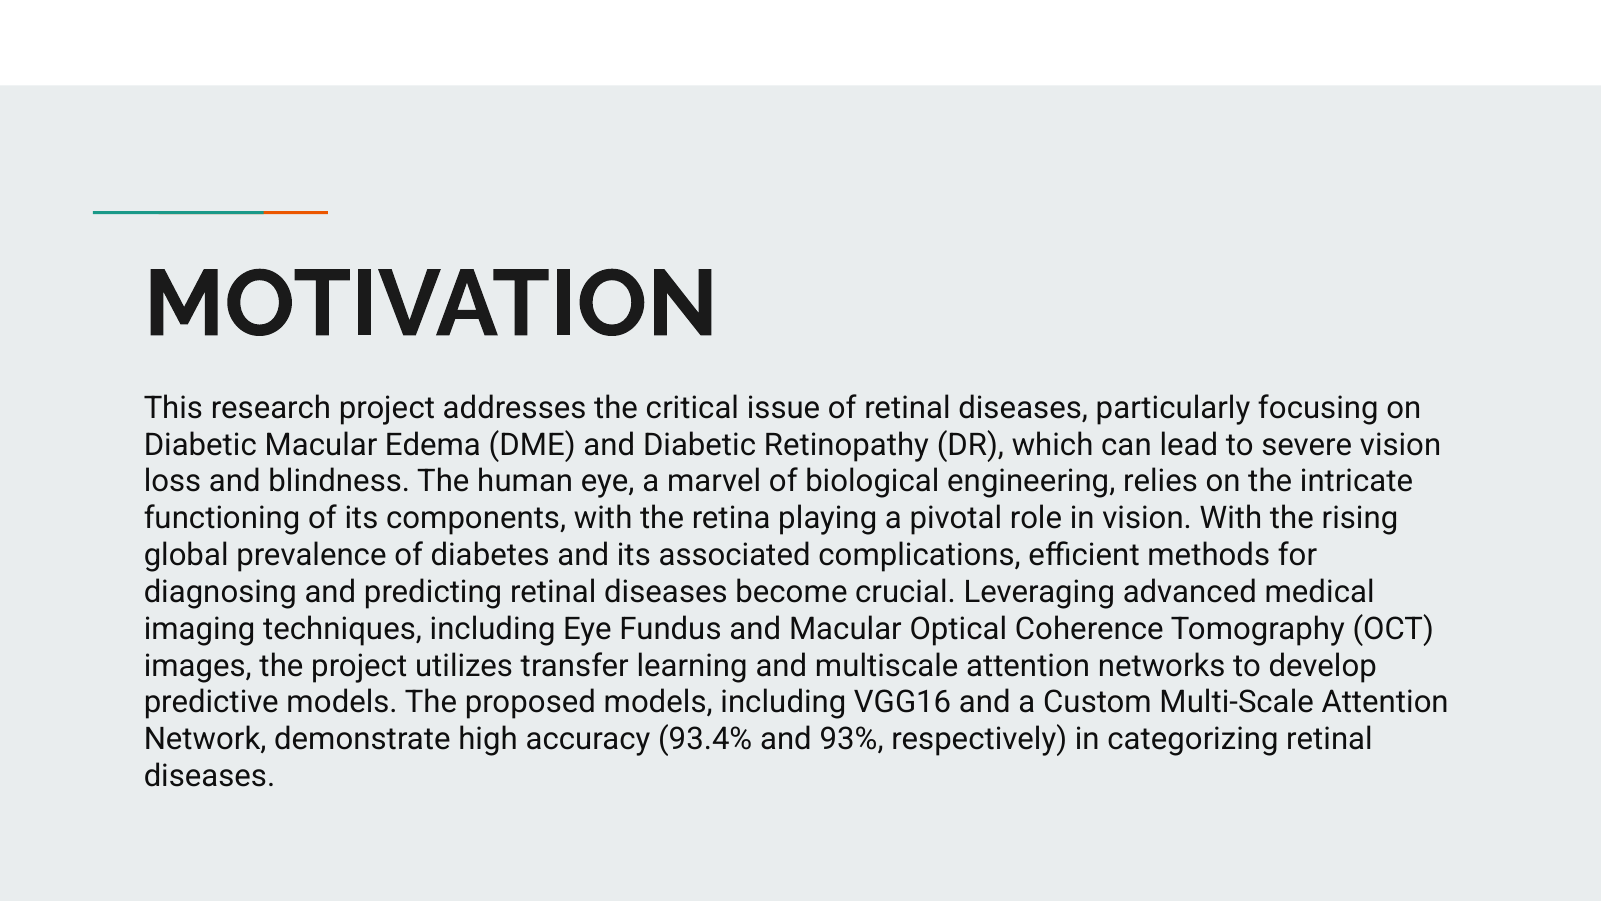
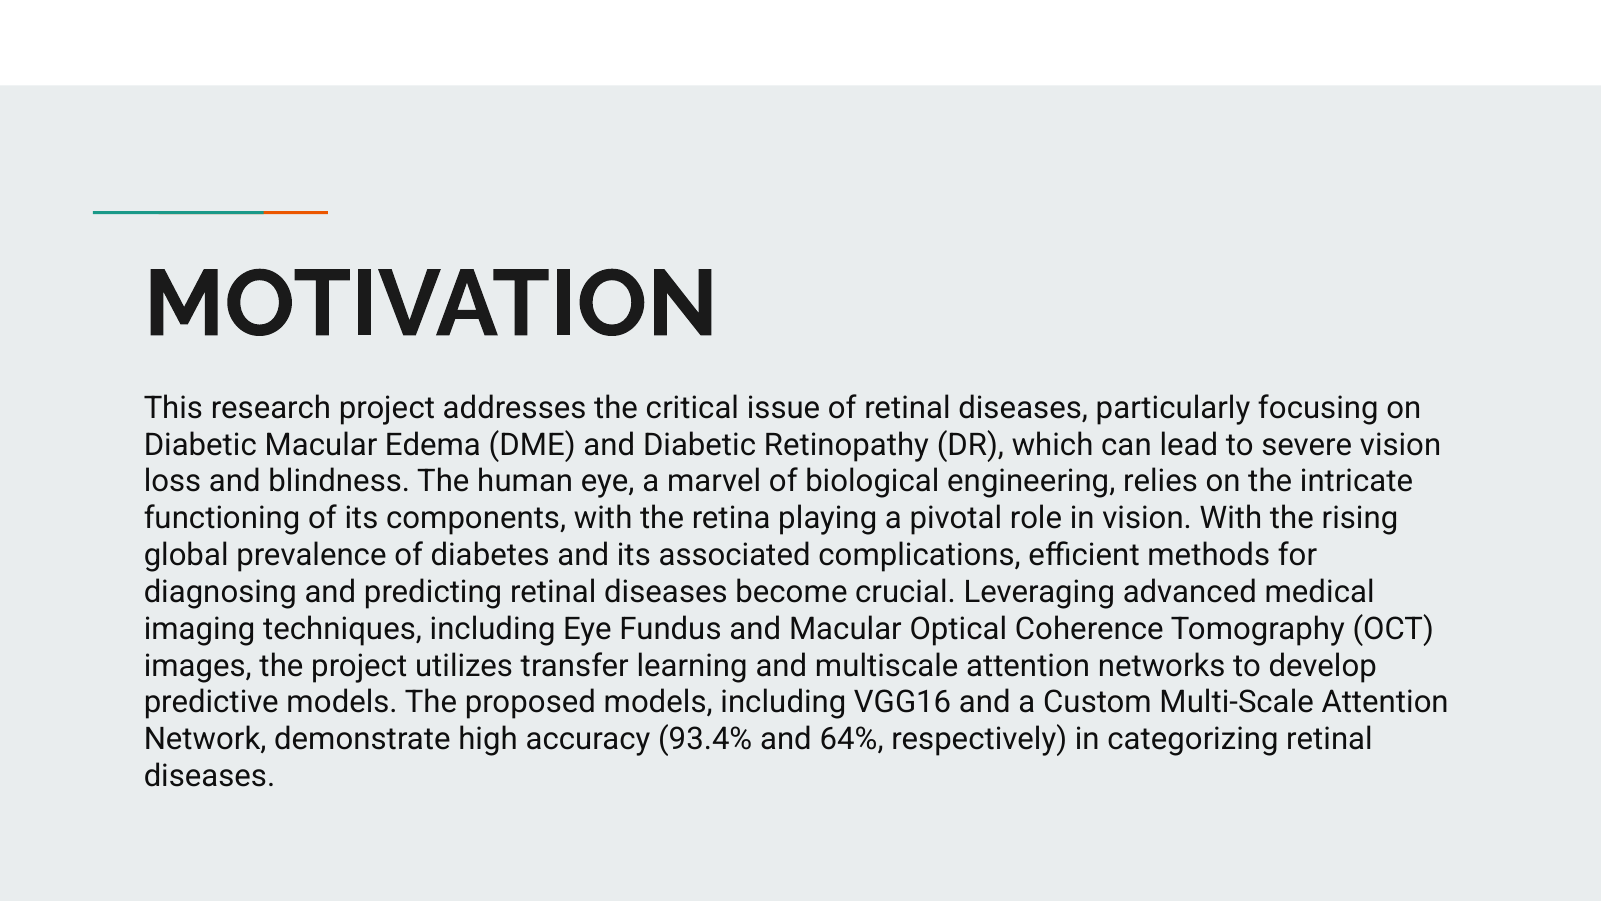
93%: 93% -> 64%
